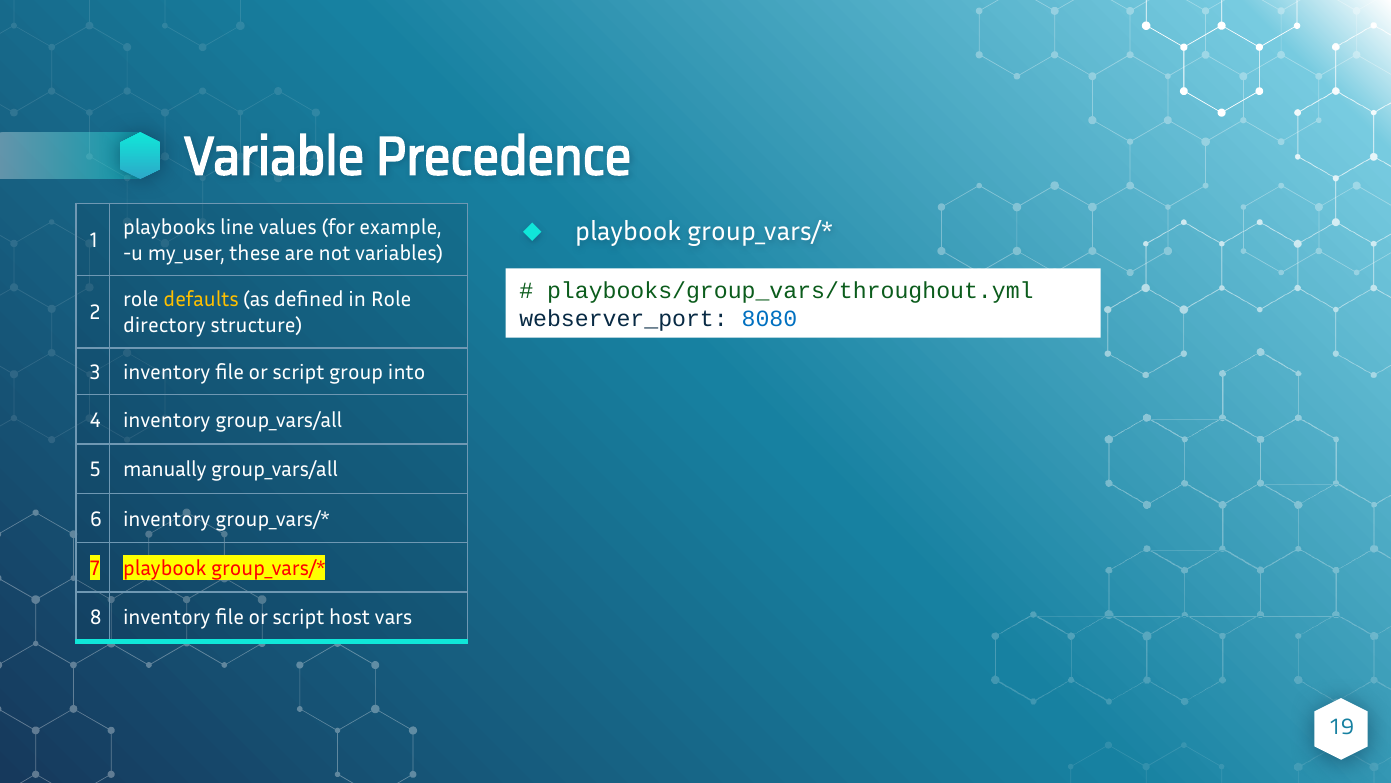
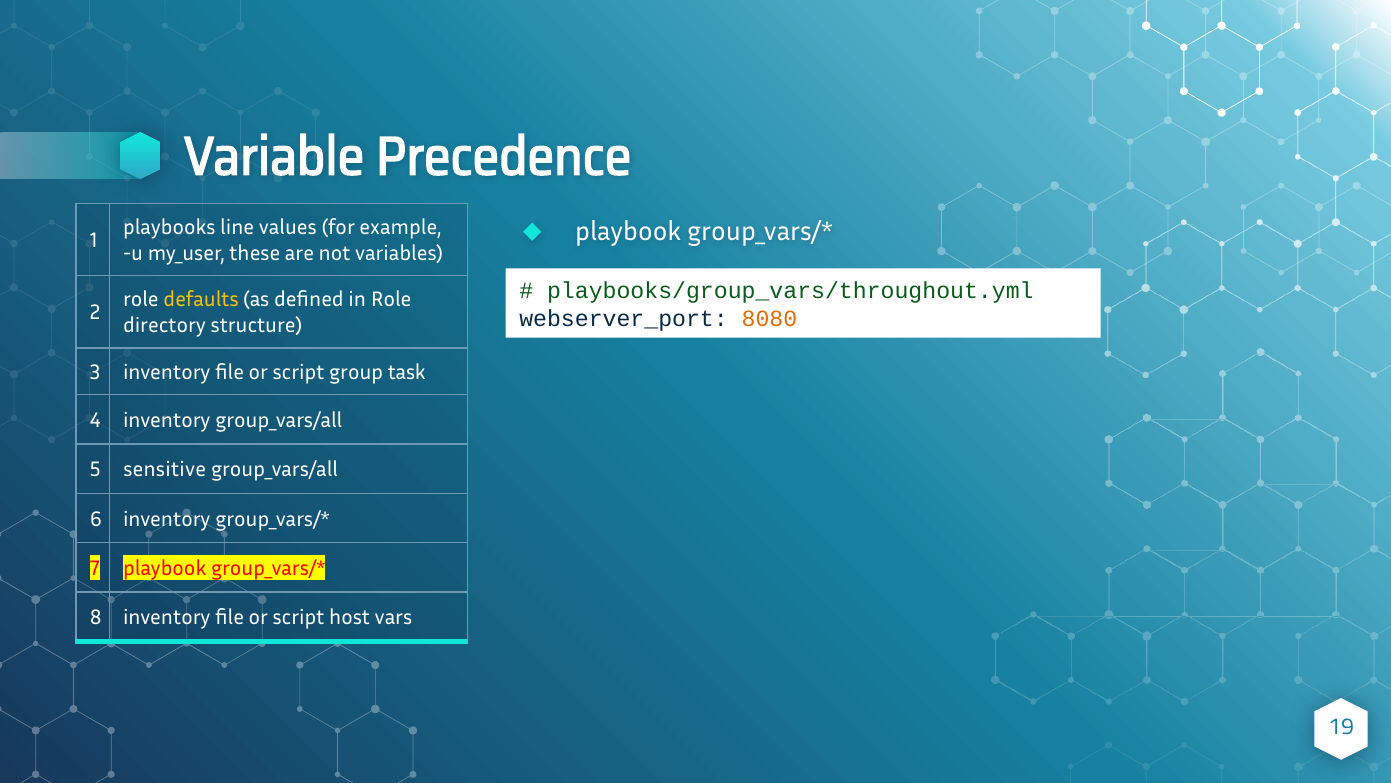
8080 colour: blue -> orange
into: into -> task
manually: manually -> sensitive
